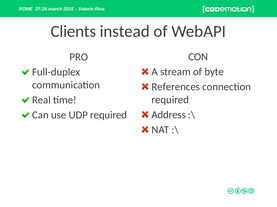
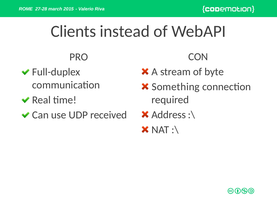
References: References -> Something
UDP required: required -> received
